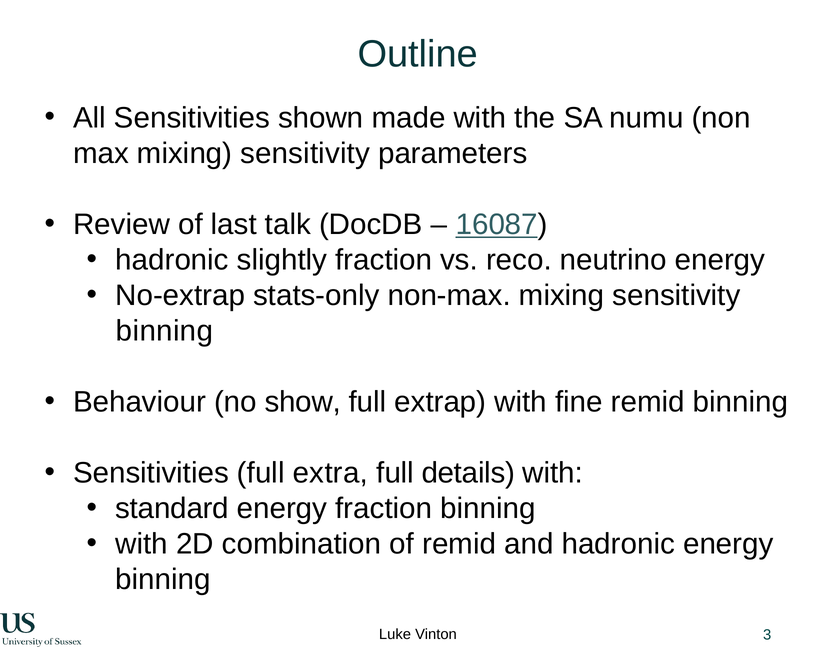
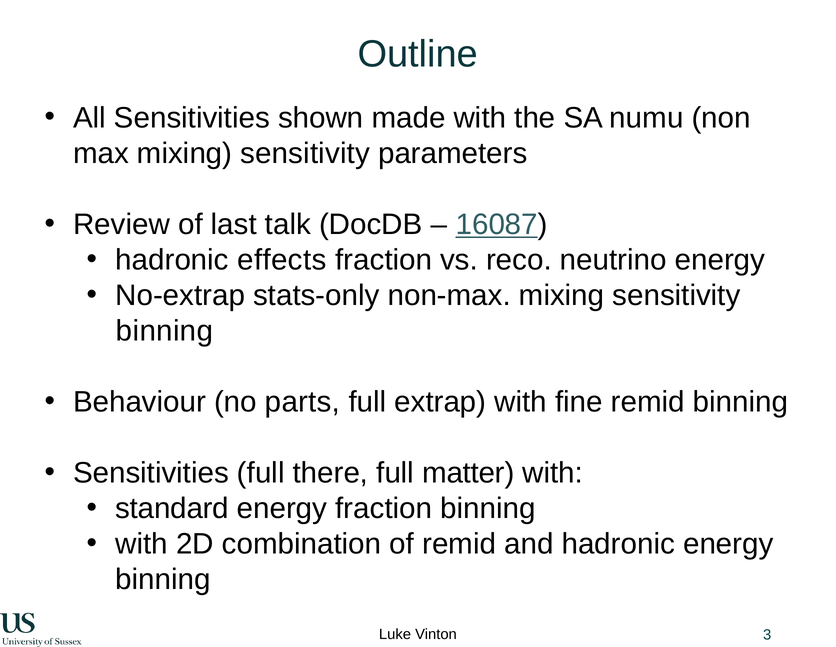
slightly: slightly -> effects
show: show -> parts
extra: extra -> there
details: details -> matter
